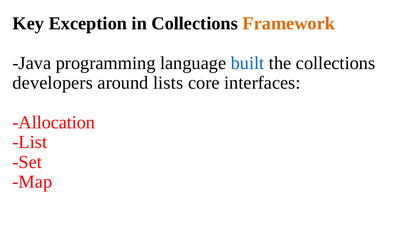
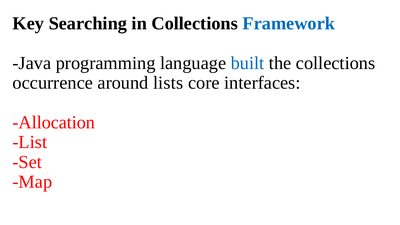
Exception: Exception -> Searching
Framework colour: orange -> blue
developers: developers -> occurrence
